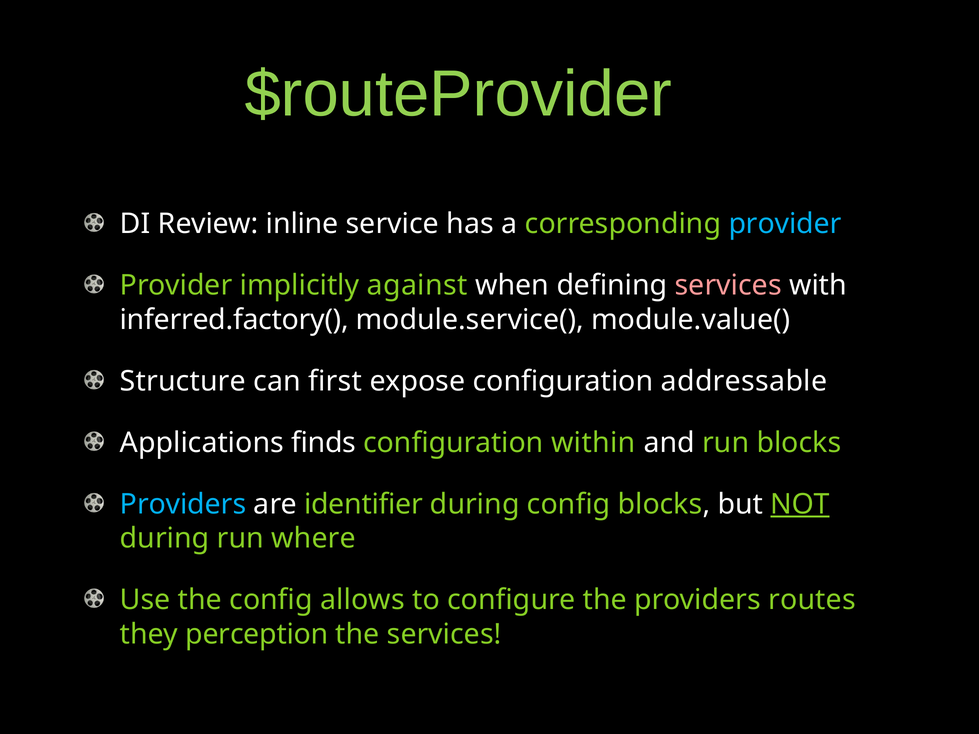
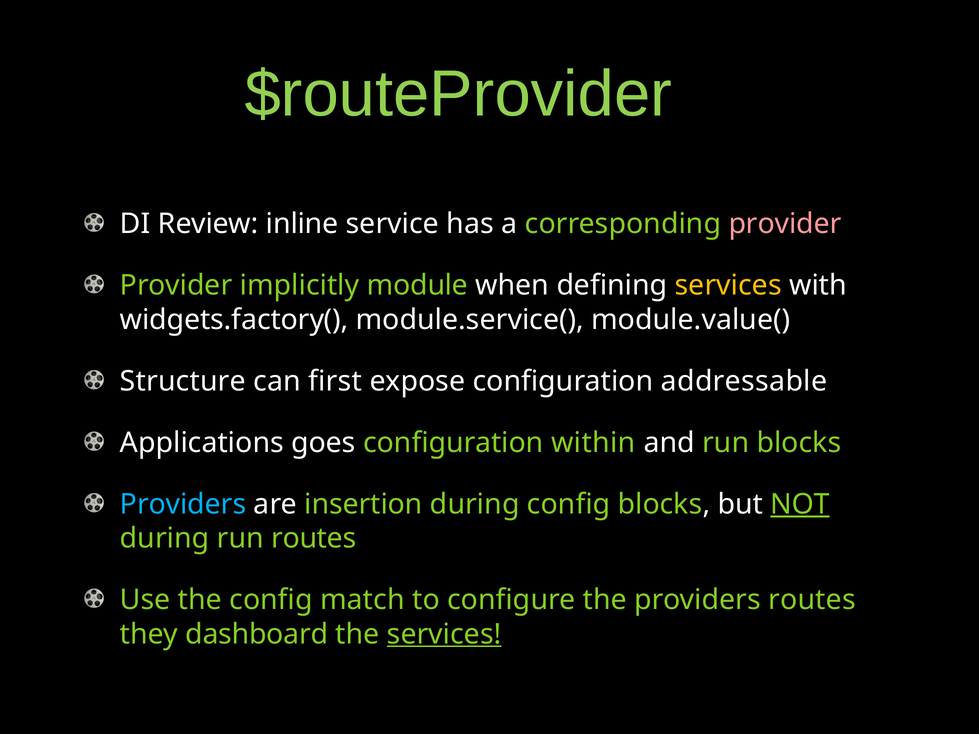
provider at (785, 224) colour: light blue -> pink
against: against -> module
services at (728, 286) colour: pink -> yellow
inferred.factory(: inferred.factory( -> widgets.factory(
finds: finds -> goes
identifier: identifier -> insertion
run where: where -> routes
allows: allows -> match
perception: perception -> dashboard
services at (444, 634) underline: none -> present
